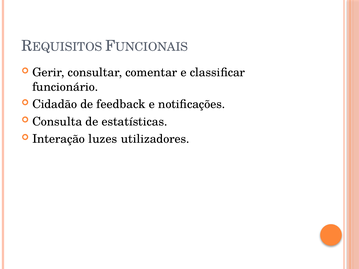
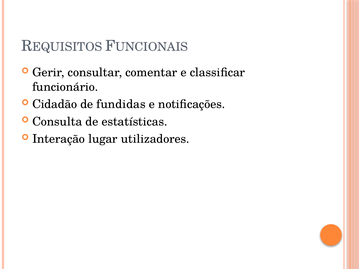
feedback: feedback -> fundidas
luzes: luzes -> lugar
